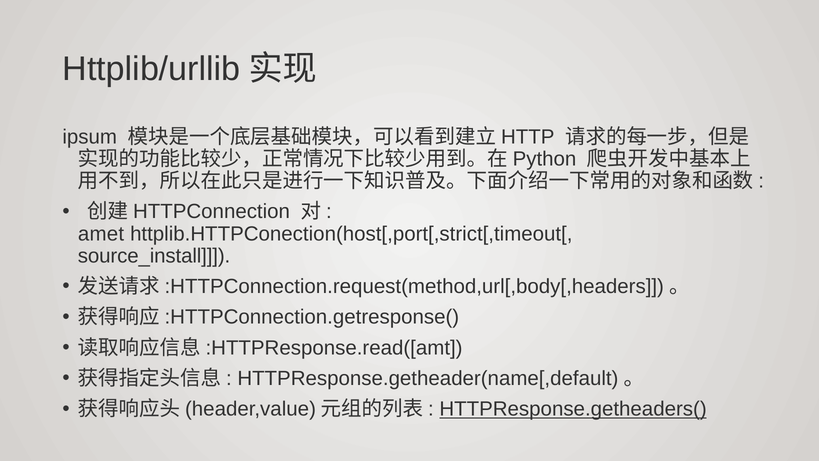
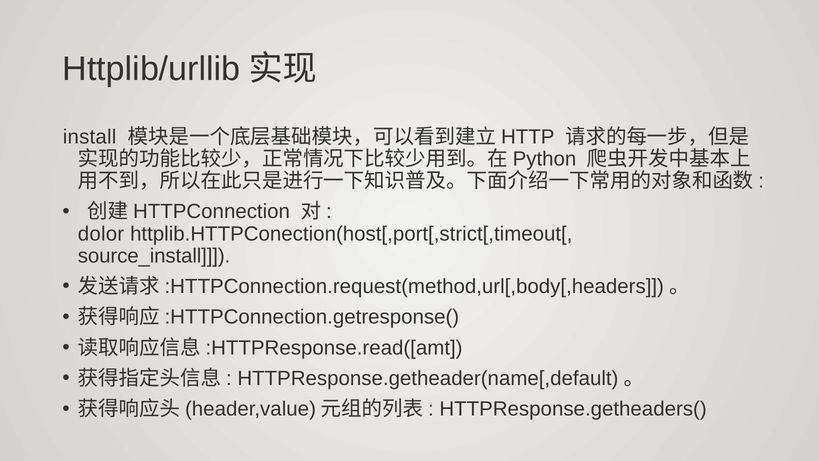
ipsum: ipsum -> install
amet: amet -> dolor
HTTPResponse.getheaders( underline: present -> none
